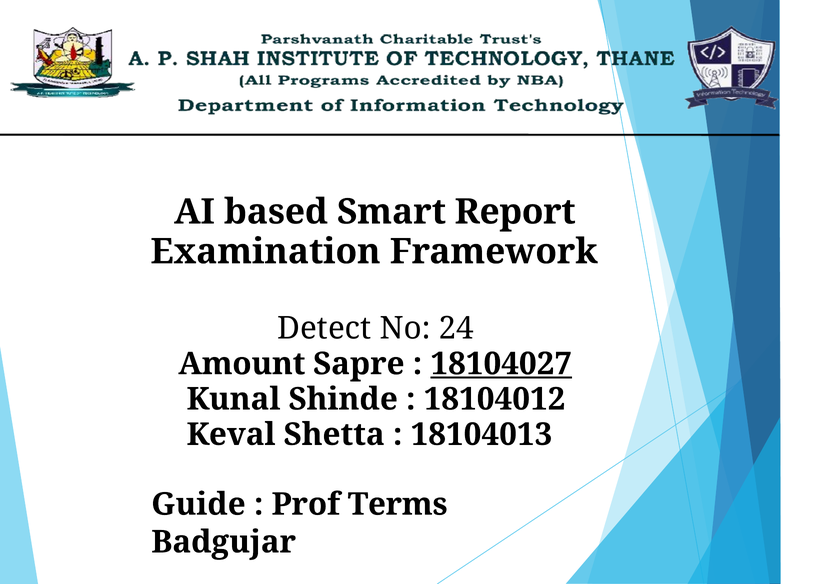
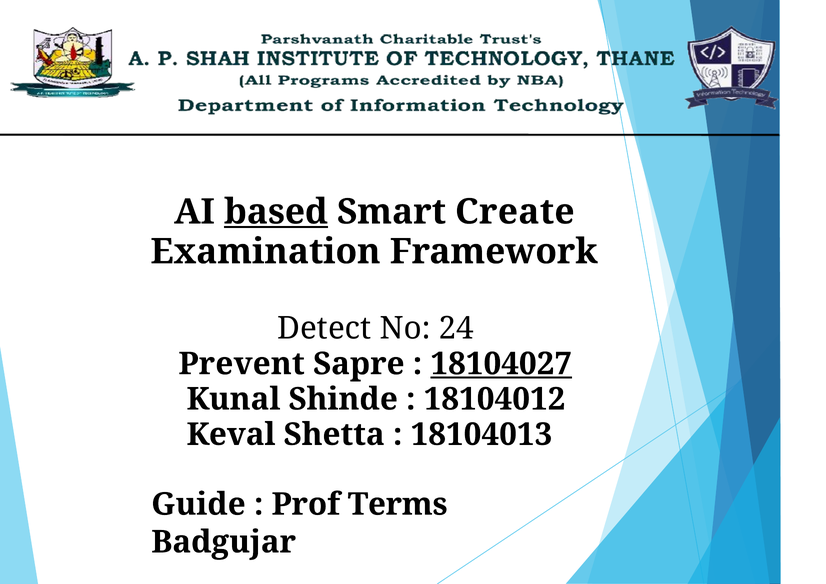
based underline: none -> present
Report: Report -> Create
Amount: Amount -> Prevent
